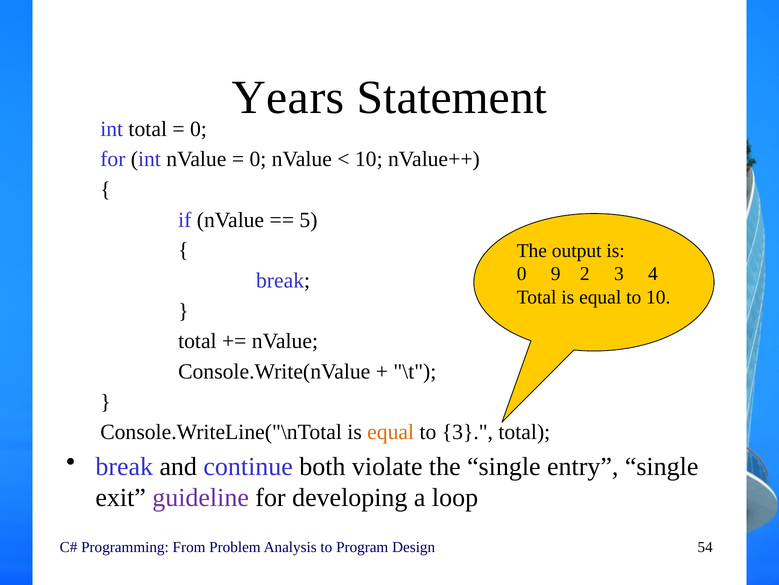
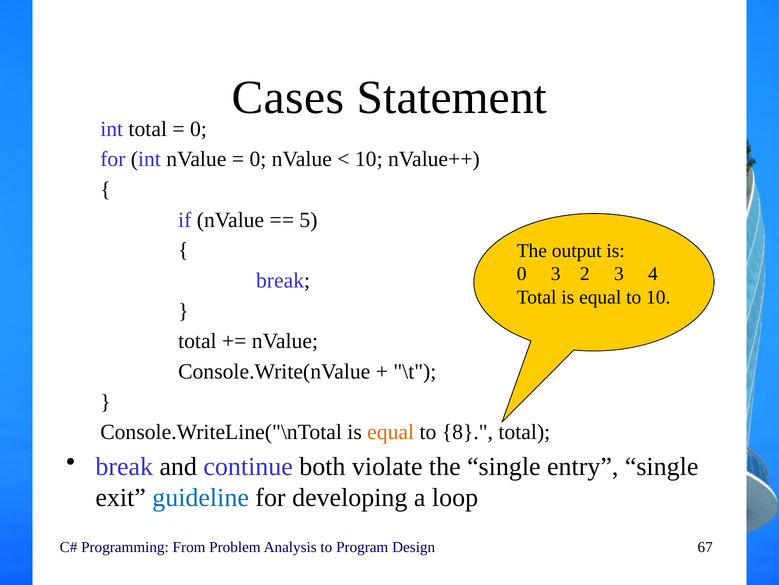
Years: Years -> Cases
0 9: 9 -> 3
to 3: 3 -> 8
guideline colour: purple -> blue
54: 54 -> 67
